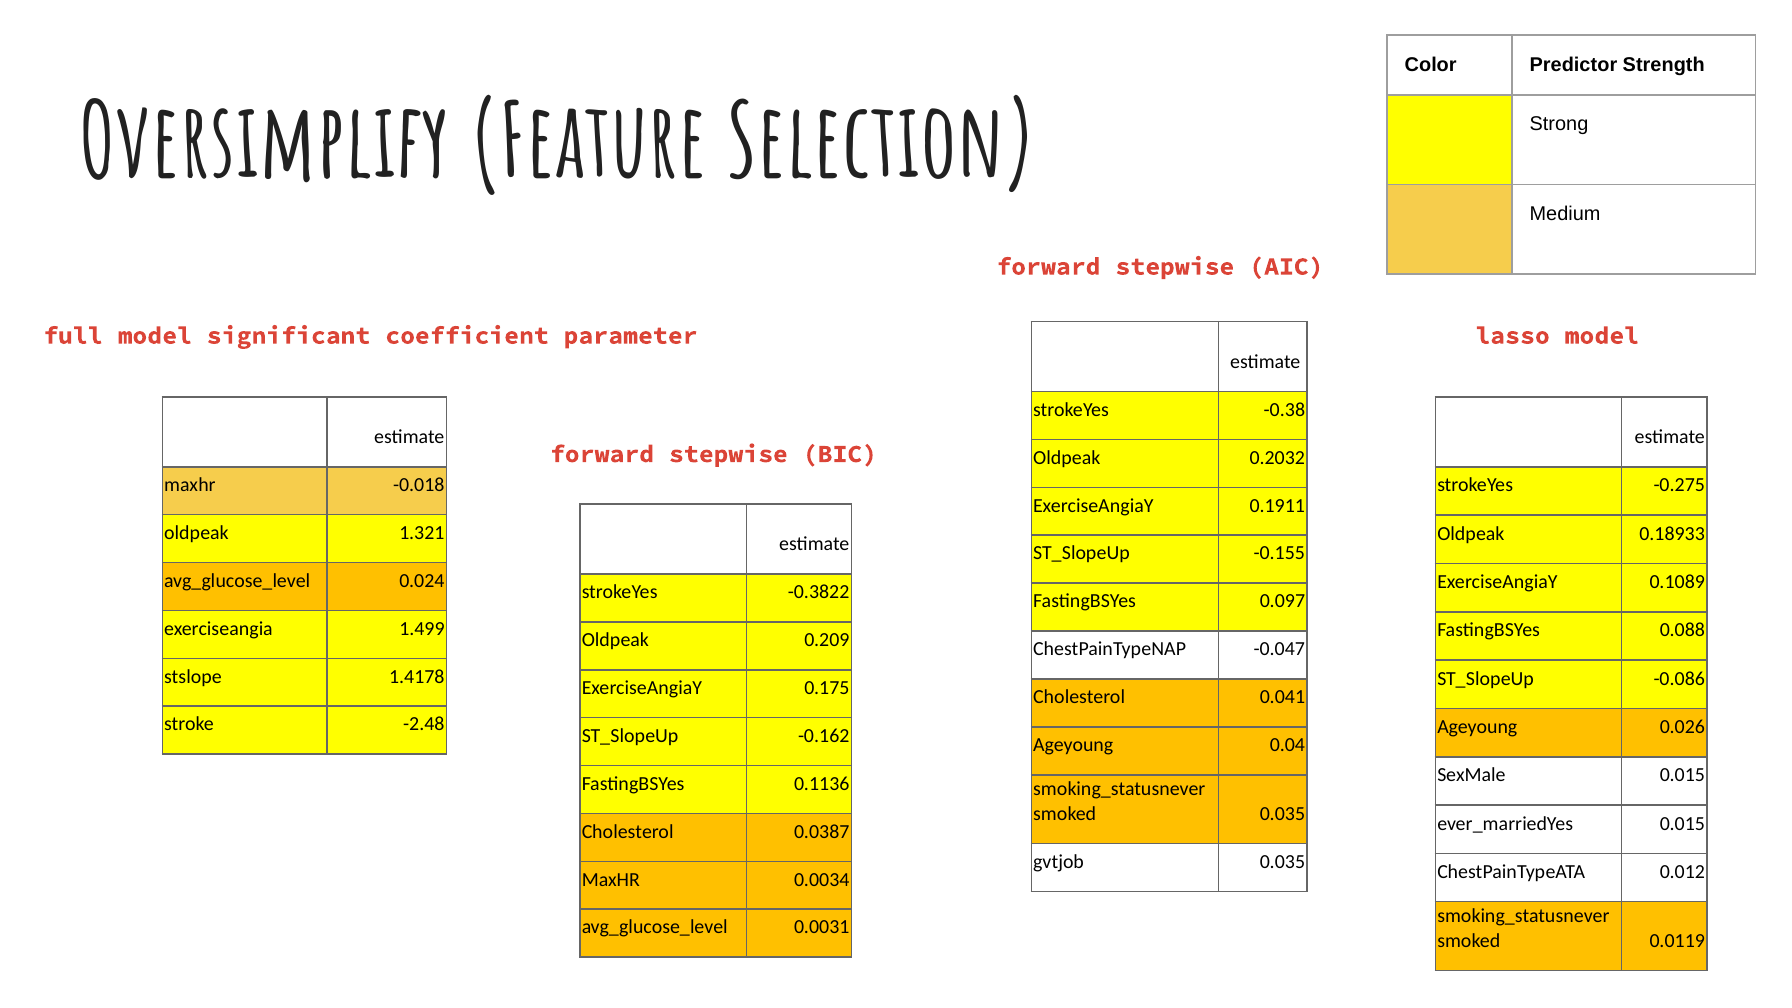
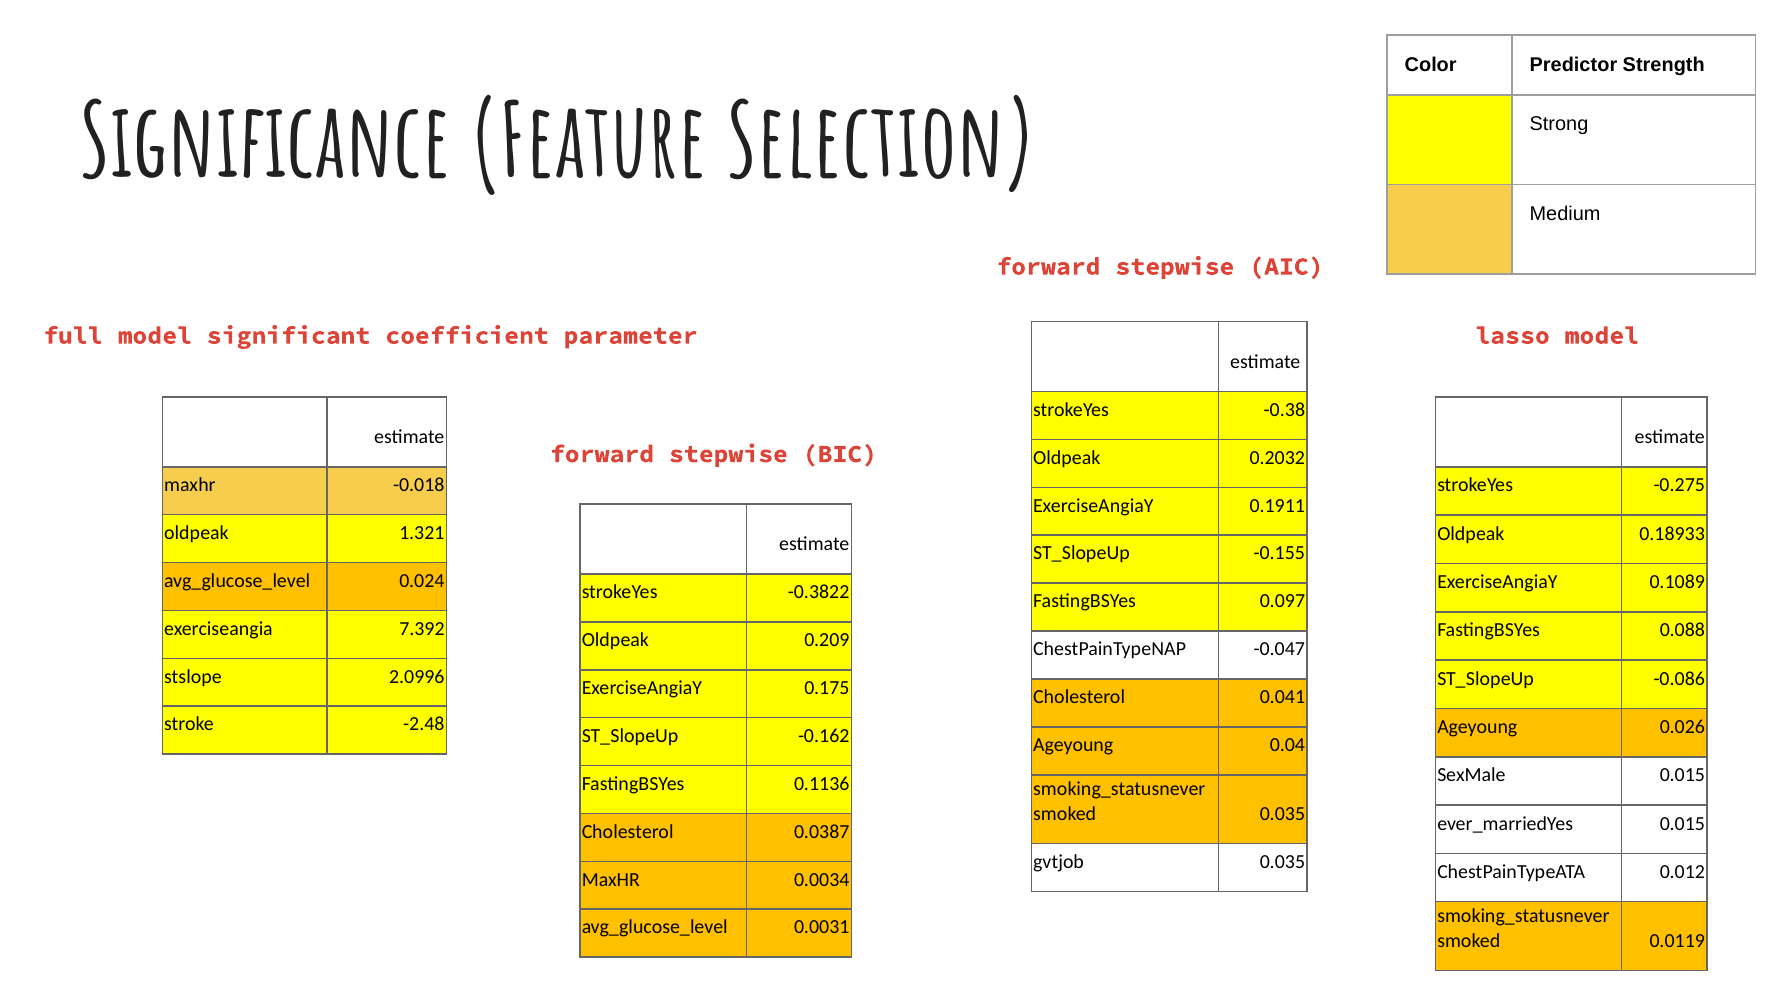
Oversimplify: Oversimplify -> Significance
1.499: 1.499 -> 7.392
1.4178: 1.4178 -> 2.0996
